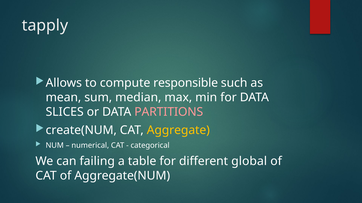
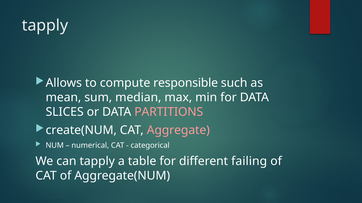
Aggregate colour: yellow -> pink
can failing: failing -> tapply
global: global -> failing
